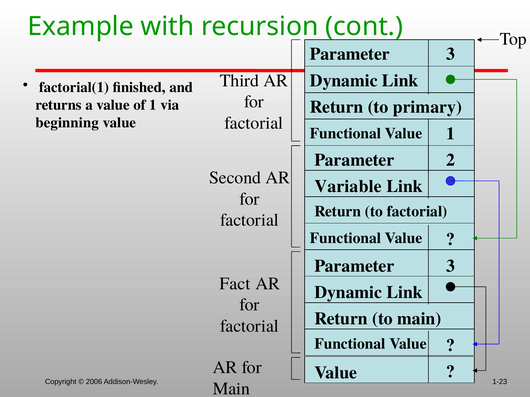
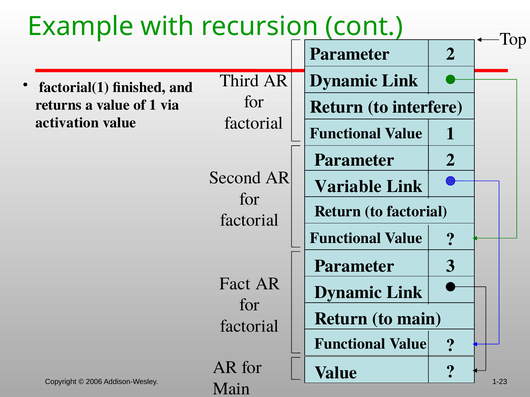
Parameter 3: 3 -> 2
primary: primary -> interfere
beginning: beginning -> activation
